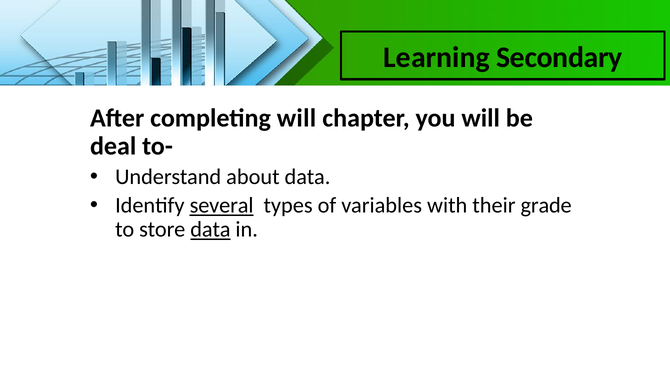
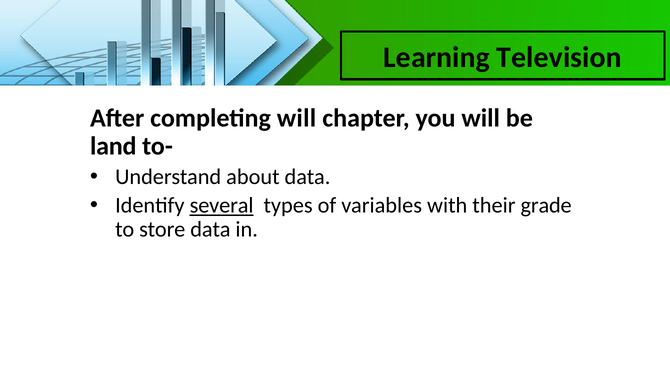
Secondary: Secondary -> Television
deal: deal -> land
data at (210, 230) underline: present -> none
